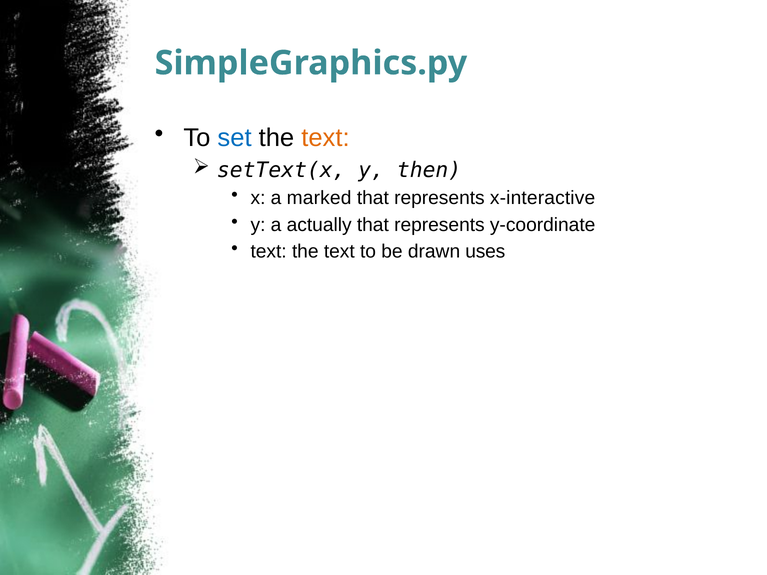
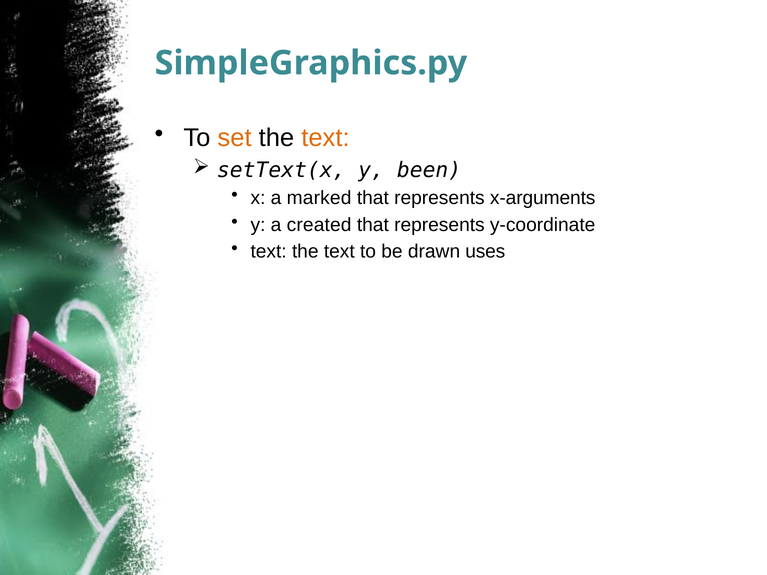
set colour: blue -> orange
then: then -> been
x-interactive: x-interactive -> x-arguments
actually: actually -> created
